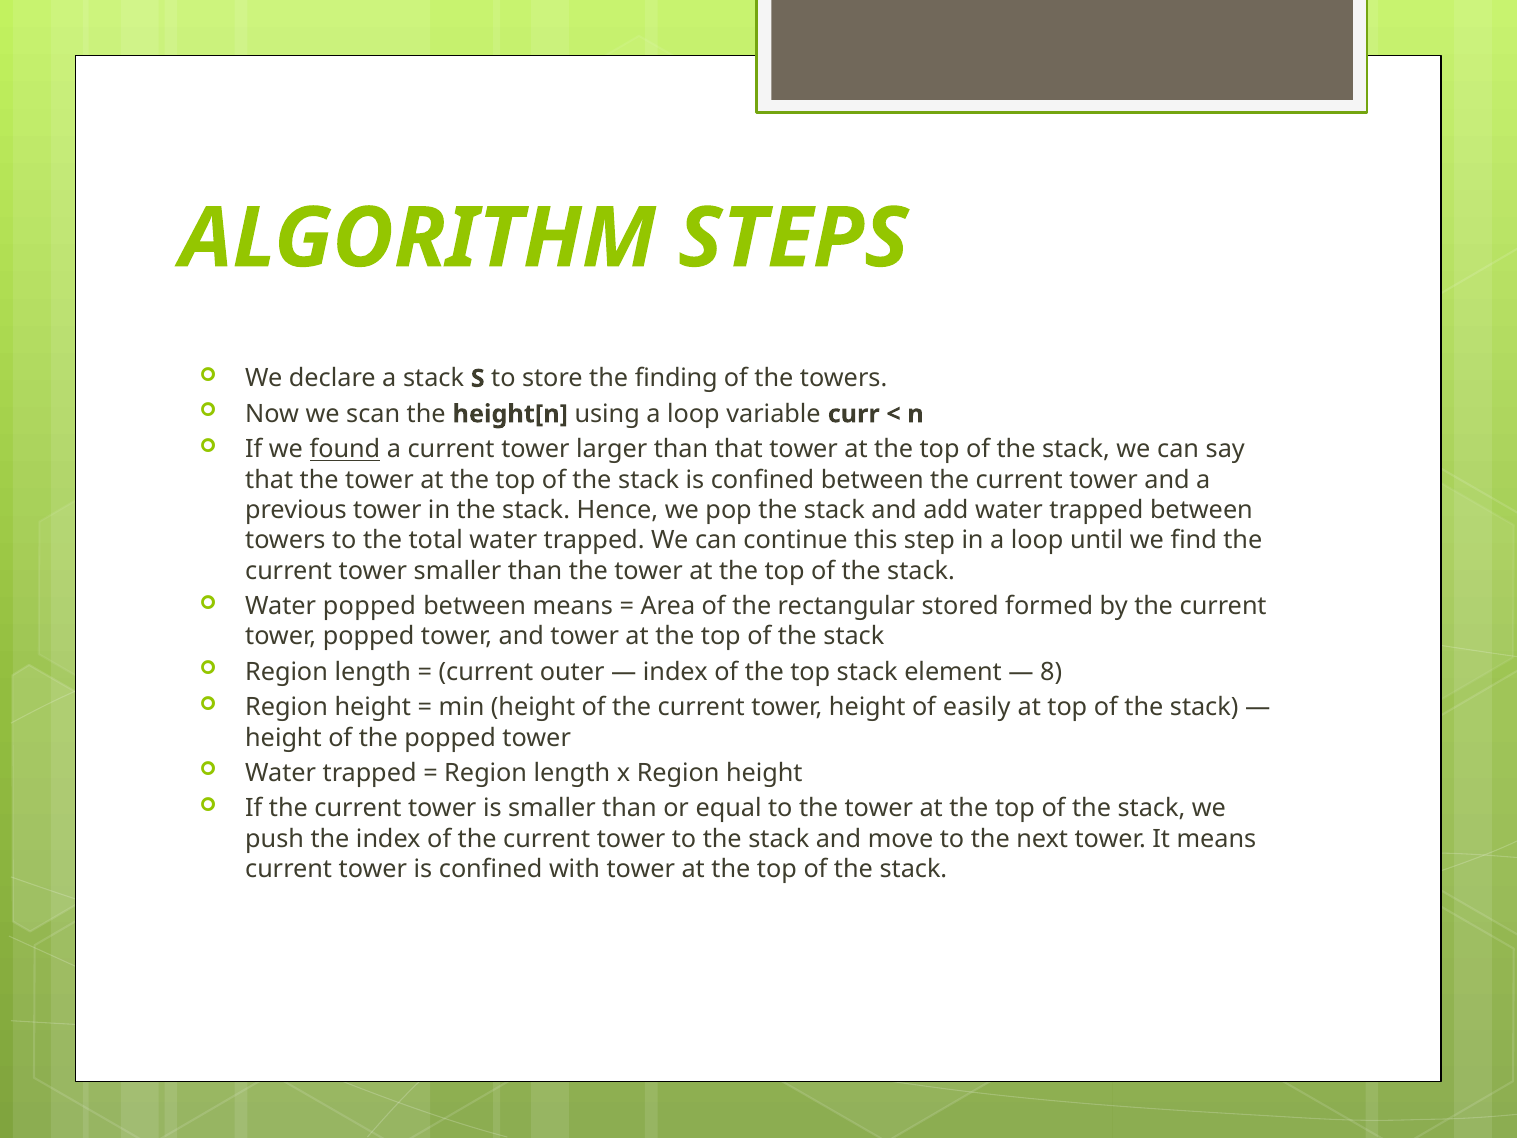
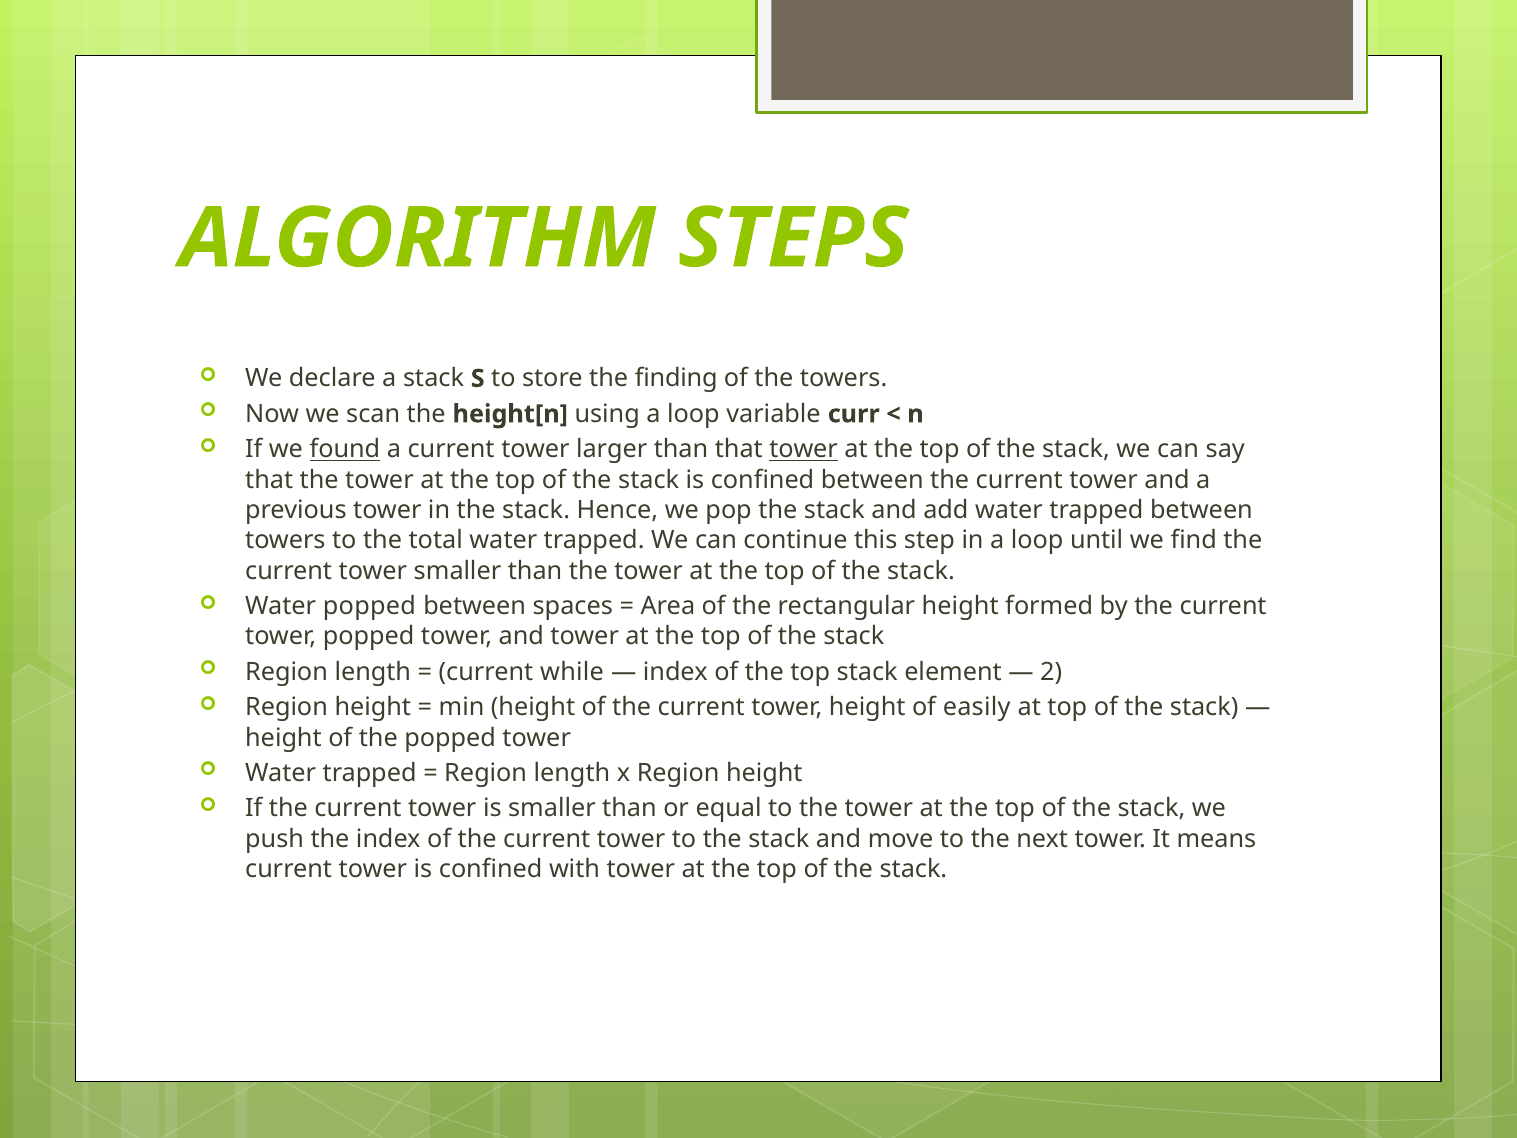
tower at (804, 449) underline: none -> present
between means: means -> spaces
rectangular stored: stored -> height
outer: outer -> while
8: 8 -> 2
